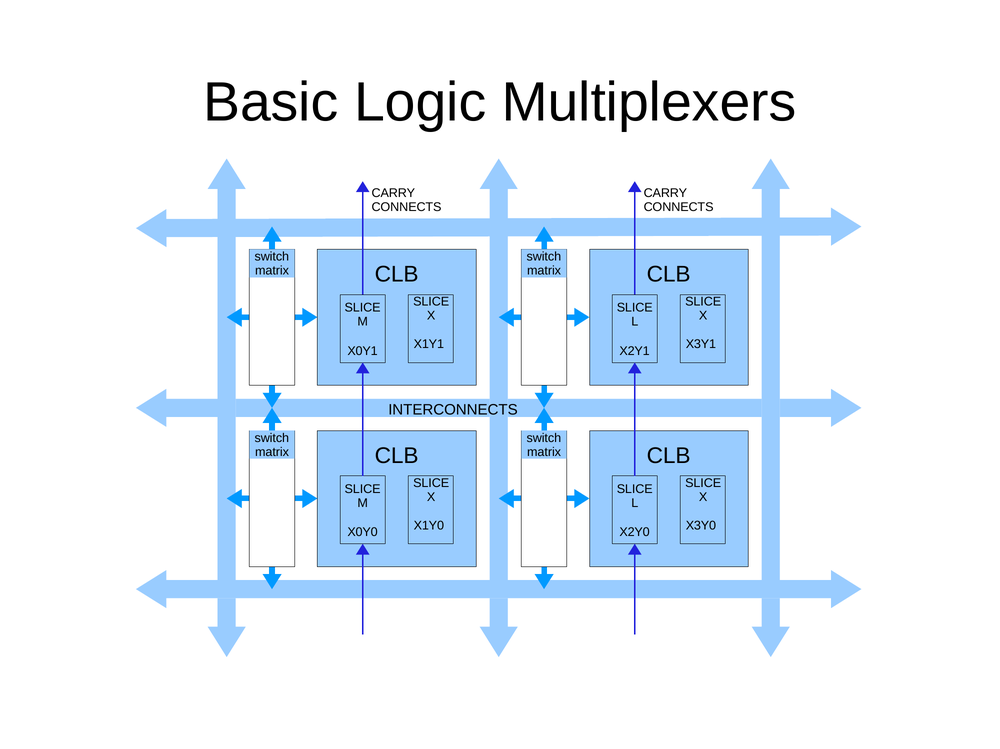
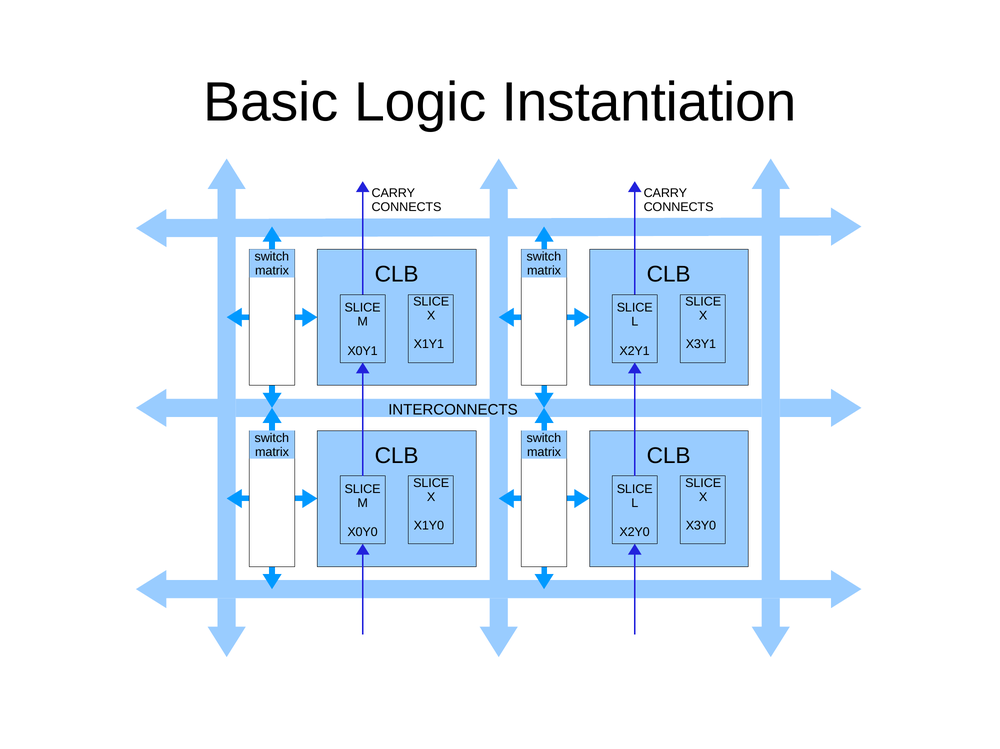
Multiplexers: Multiplexers -> Instantiation
